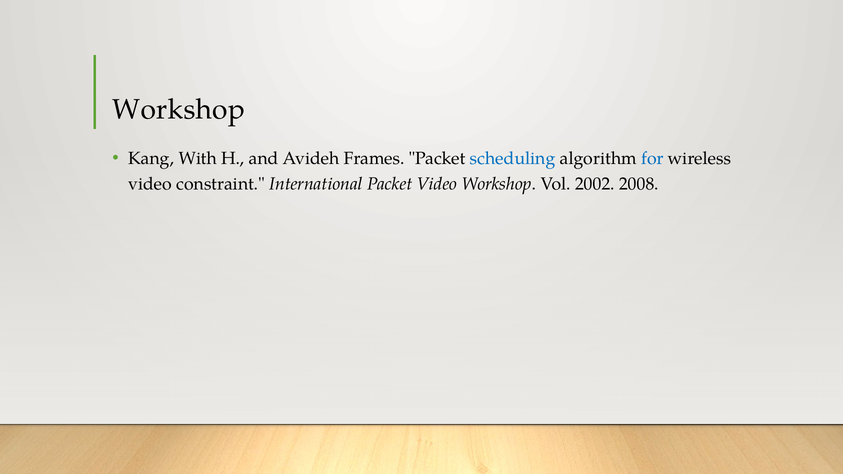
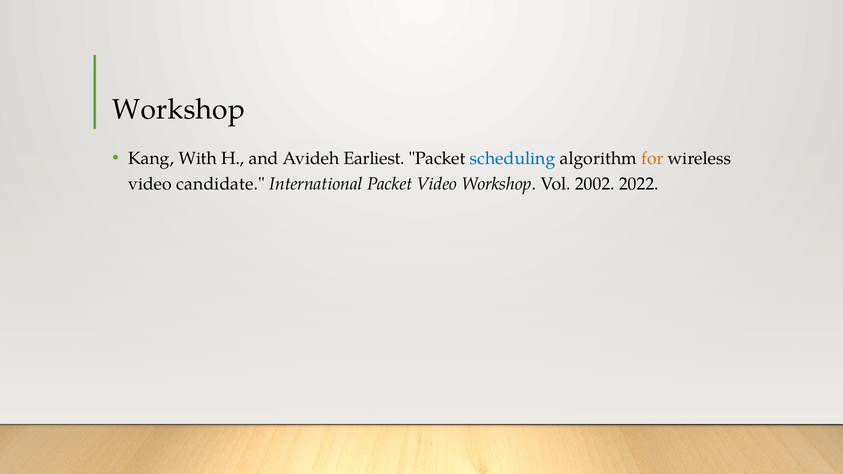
Frames: Frames -> Earliest
for colour: blue -> orange
constraint: constraint -> candidate
2008: 2008 -> 2022
